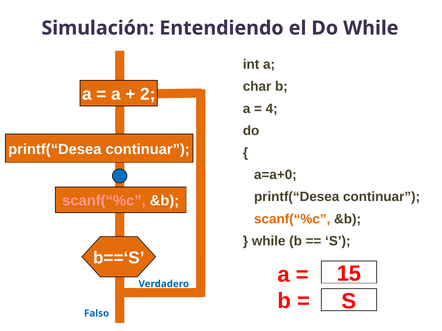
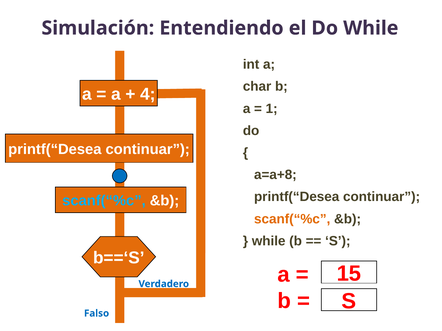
2: 2 -> 4
4: 4 -> 1
a=a+0: a=a+0 -> a=a+8
scanf(“%c at (104, 201) colour: pink -> light blue
